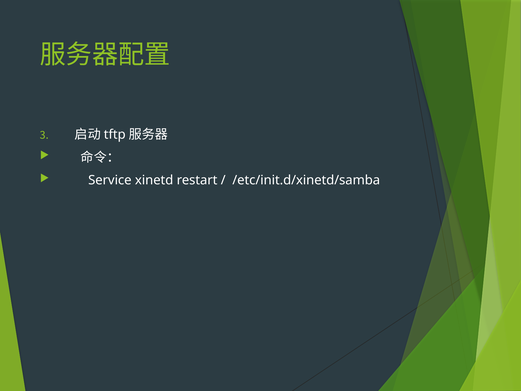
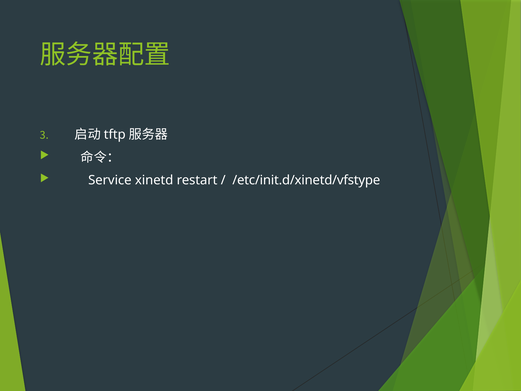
/etc/init.d/xinetd/samba: /etc/init.d/xinetd/samba -> /etc/init.d/xinetd/vfstype
